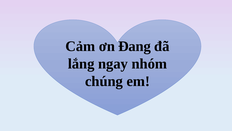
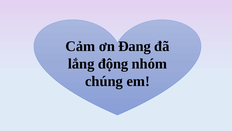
ngay: ngay -> động
